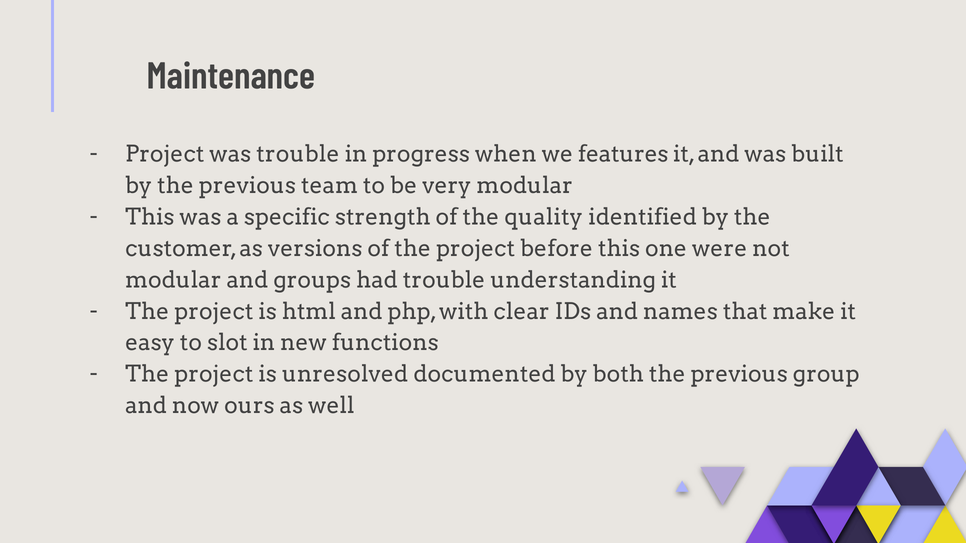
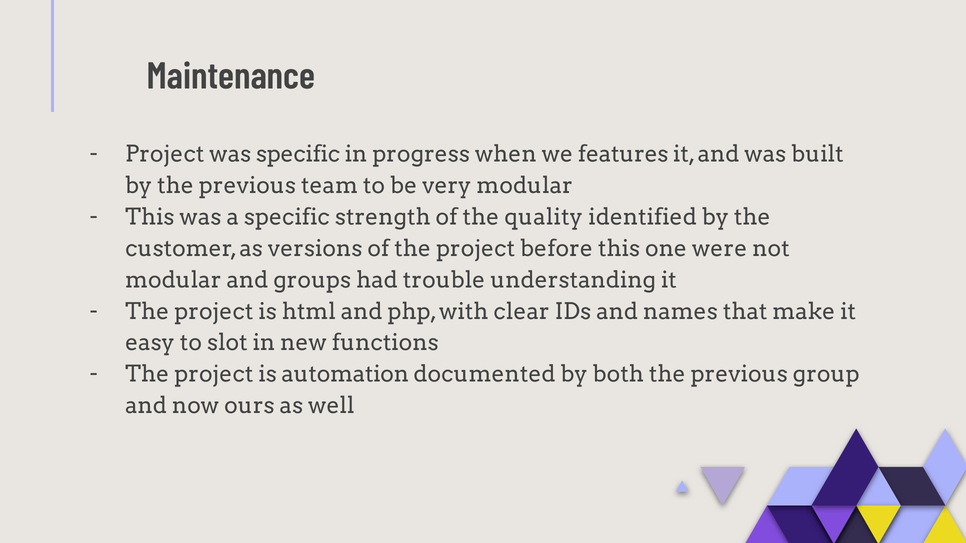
was trouble: trouble -> specific
unresolved: unresolved -> automation
